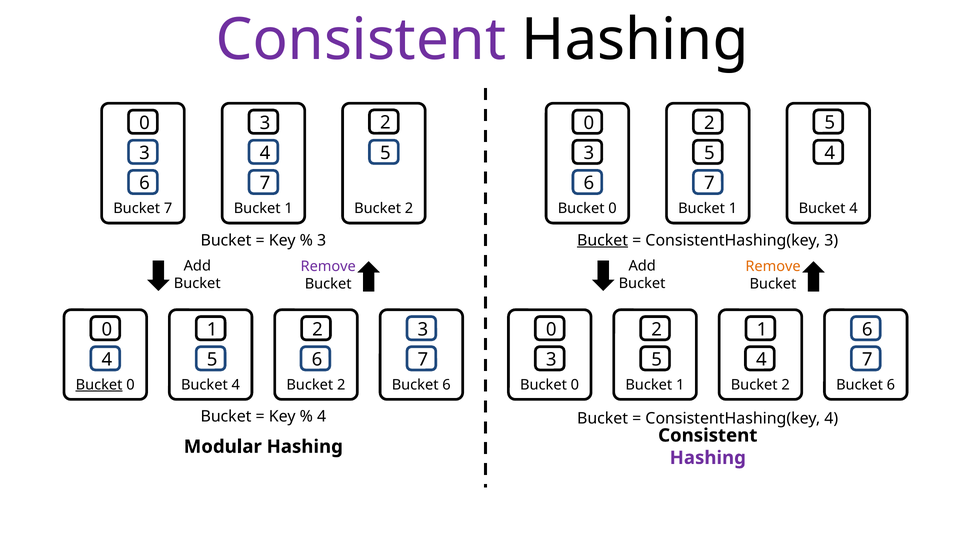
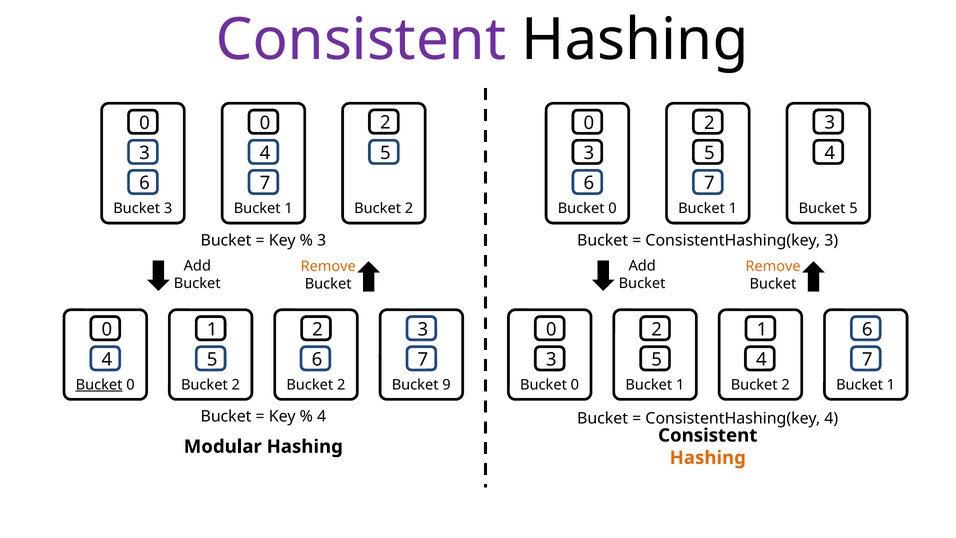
3 at (265, 123): 3 -> 0
0 2 5: 5 -> 3
Bucket 7: 7 -> 3
4 at (853, 208): 4 -> 5
Bucket at (603, 240) underline: present -> none
Remove at (328, 266) colour: purple -> orange
4 at (236, 385): 4 -> 2
6 at (447, 385): 6 -> 9
6 at (891, 385): 6 -> 1
Hashing at (708, 458) colour: purple -> orange
